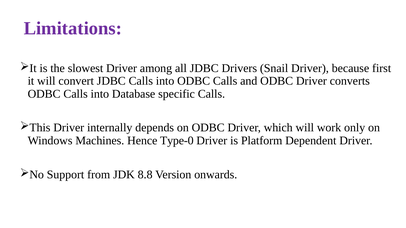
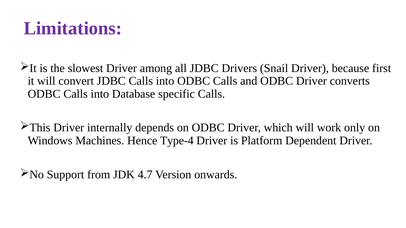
Type-0: Type-0 -> Type-4
8.8: 8.8 -> 4.7
